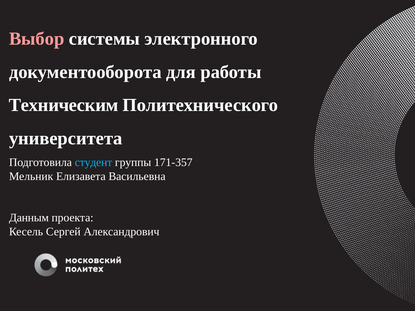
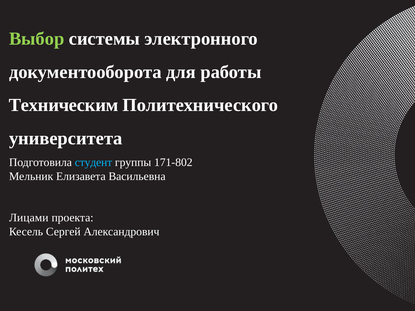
Выбор colour: pink -> light green
171-357: 171-357 -> 171-802
Данным: Данным -> Лицами
